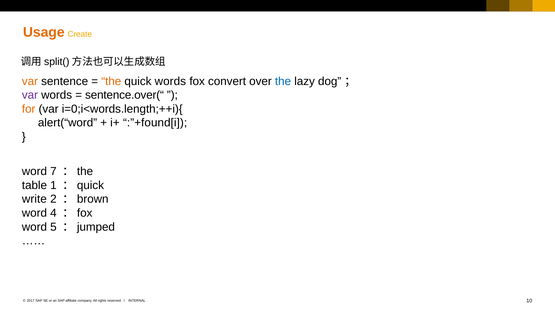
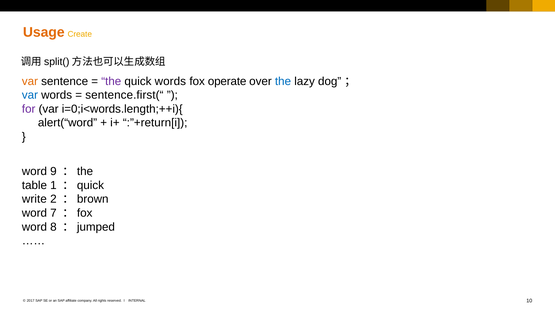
the at (111, 81) colour: orange -> purple
convert: convert -> operate
var at (30, 95) colour: purple -> blue
sentence.over(“: sentence.over(“ -> sentence.first(“
for colour: orange -> purple
:”+found[i: :”+found[i -> :”+return[i
7: 7 -> 9
4: 4 -> 7
5: 5 -> 8
